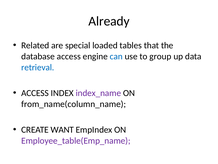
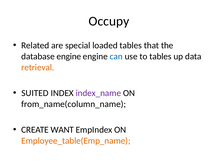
Already: Already -> Occupy
database access: access -> engine
to group: group -> tables
retrieval colour: blue -> orange
ACCESS at (35, 93): ACCESS -> SUITED
Employee_table(Emp_name colour: purple -> orange
